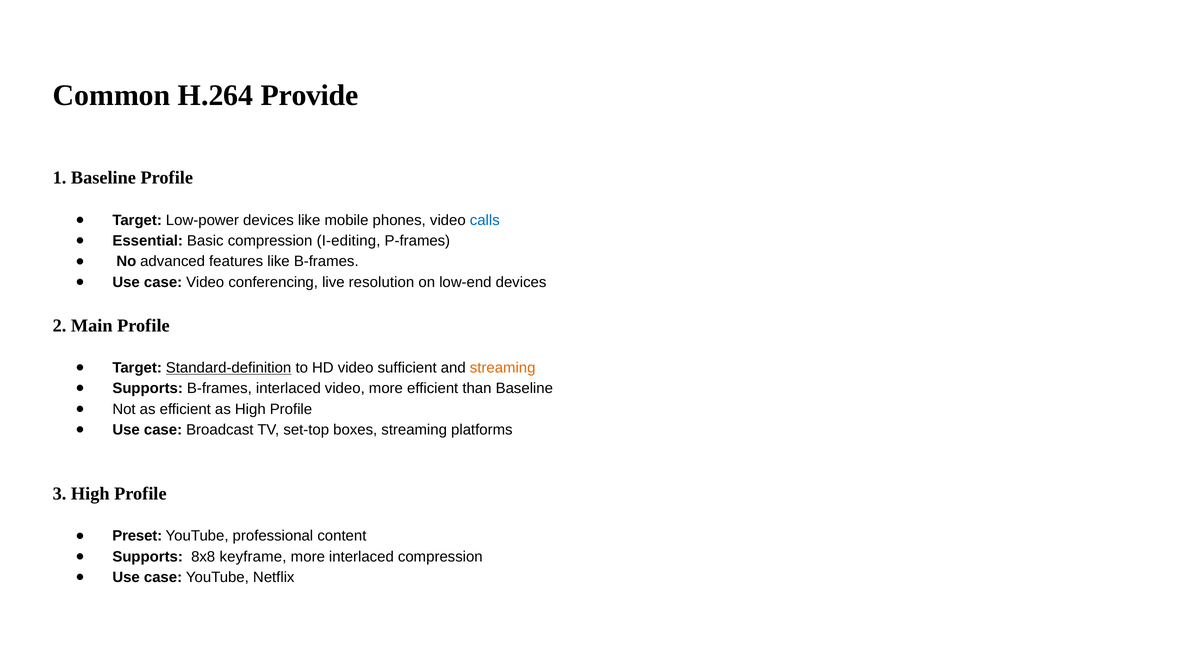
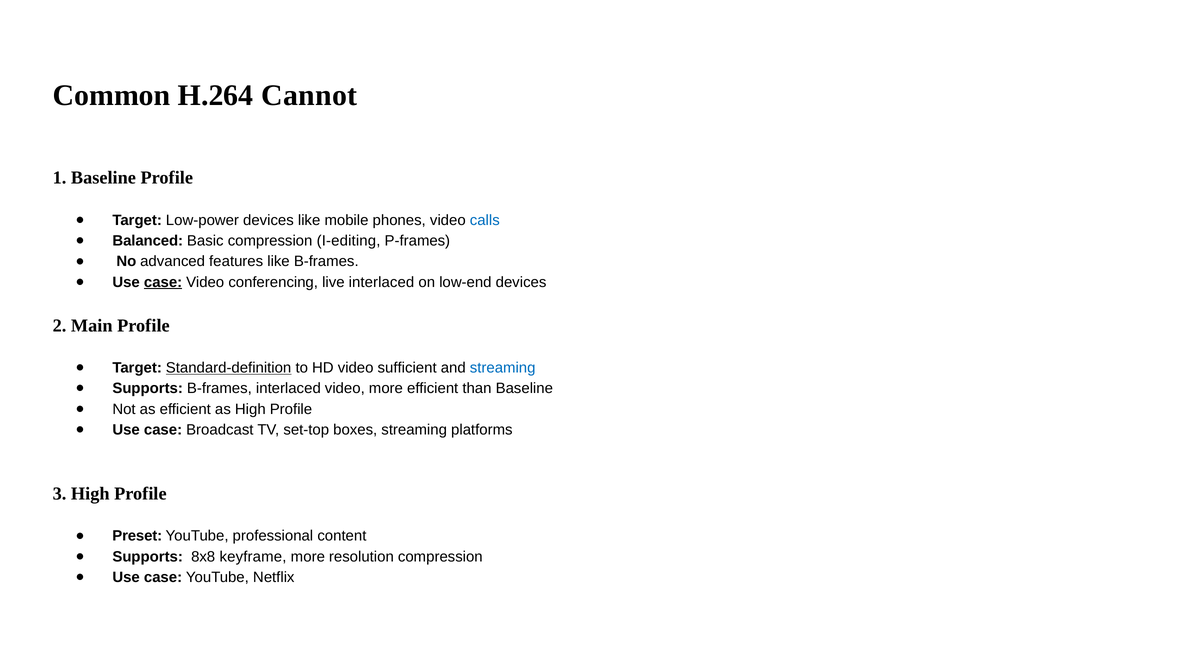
Provide: Provide -> Cannot
Essential: Essential -> Balanced
case at (163, 282) underline: none -> present
live resolution: resolution -> interlaced
streaming at (503, 368) colour: orange -> blue
more interlaced: interlaced -> resolution
